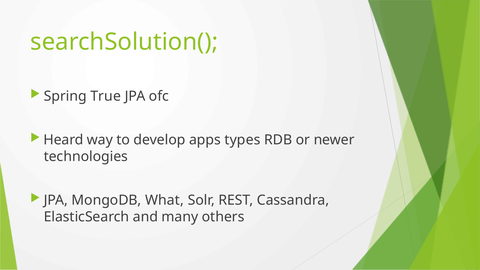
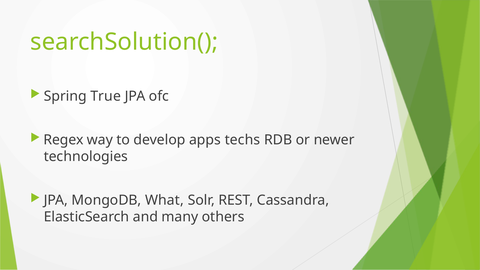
Heard: Heard -> Regex
types: types -> techs
